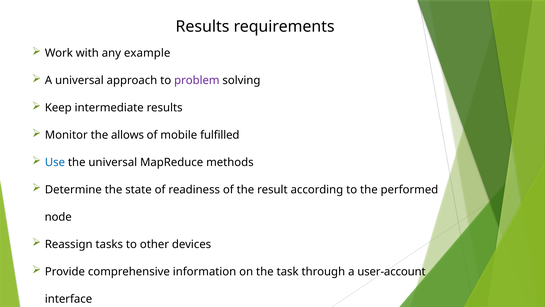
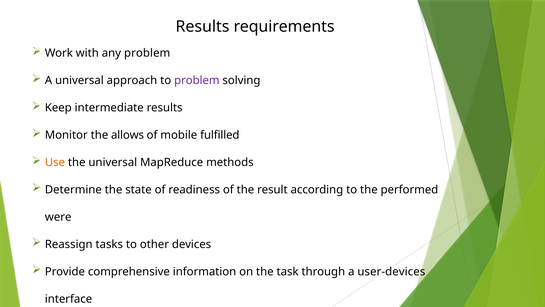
any example: example -> problem
Use colour: blue -> orange
node: node -> were
user-account: user-account -> user-devices
